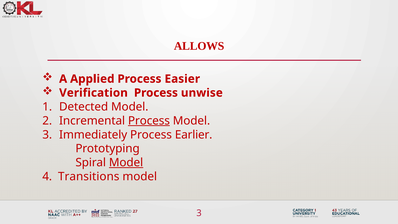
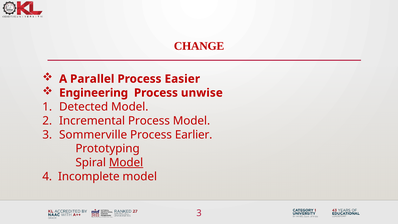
ALLOWS: ALLOWS -> CHANGE
Applied: Applied -> Parallel
Verification: Verification -> Engineering
Process at (149, 121) underline: present -> none
Immediately: Immediately -> Sommerville
Transitions: Transitions -> Incomplete
